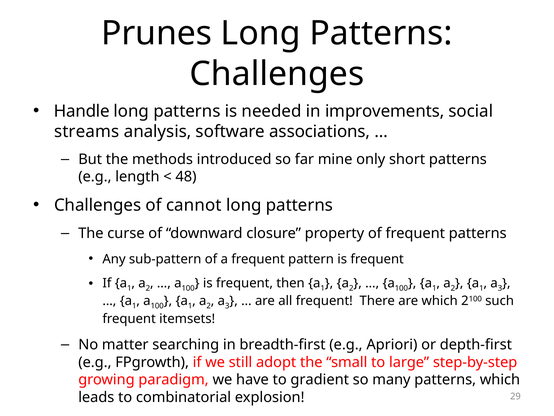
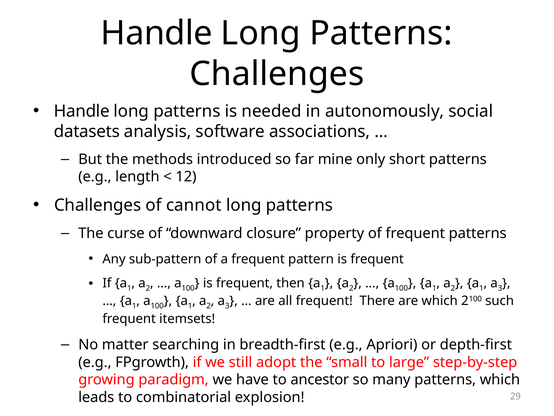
Prunes at (157, 33): Prunes -> Handle
improvements: improvements -> autonomously
streams: streams -> datasets
48: 48 -> 12
gradient: gradient -> ancestor
